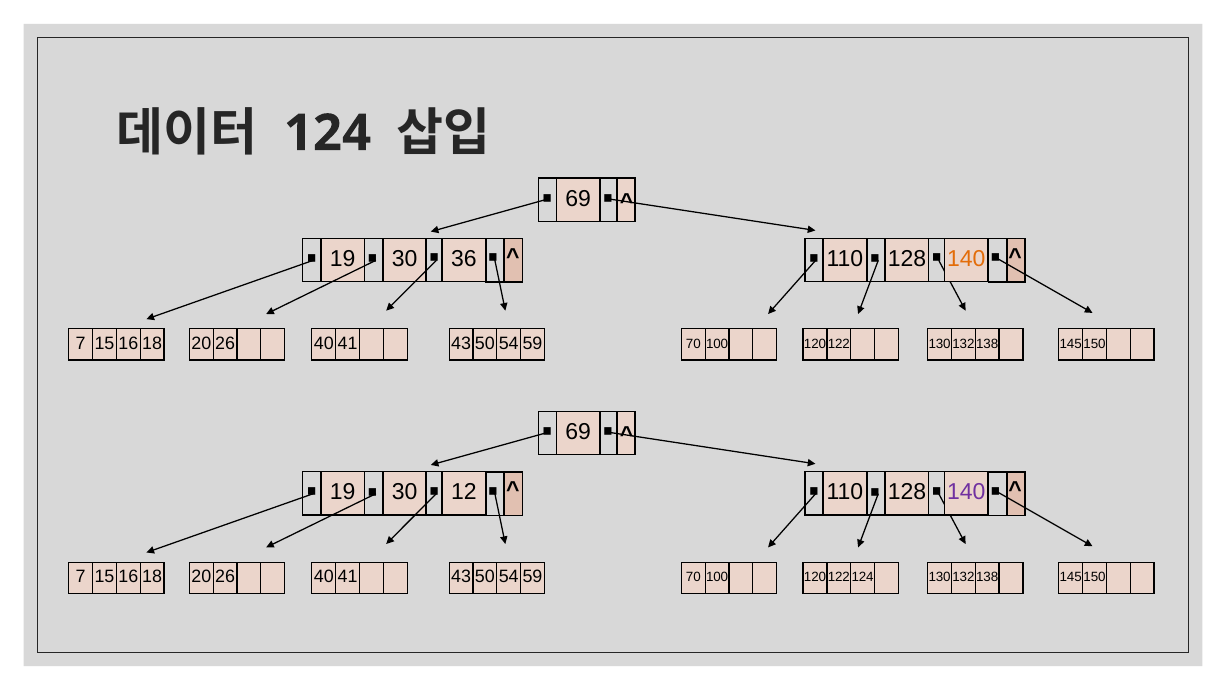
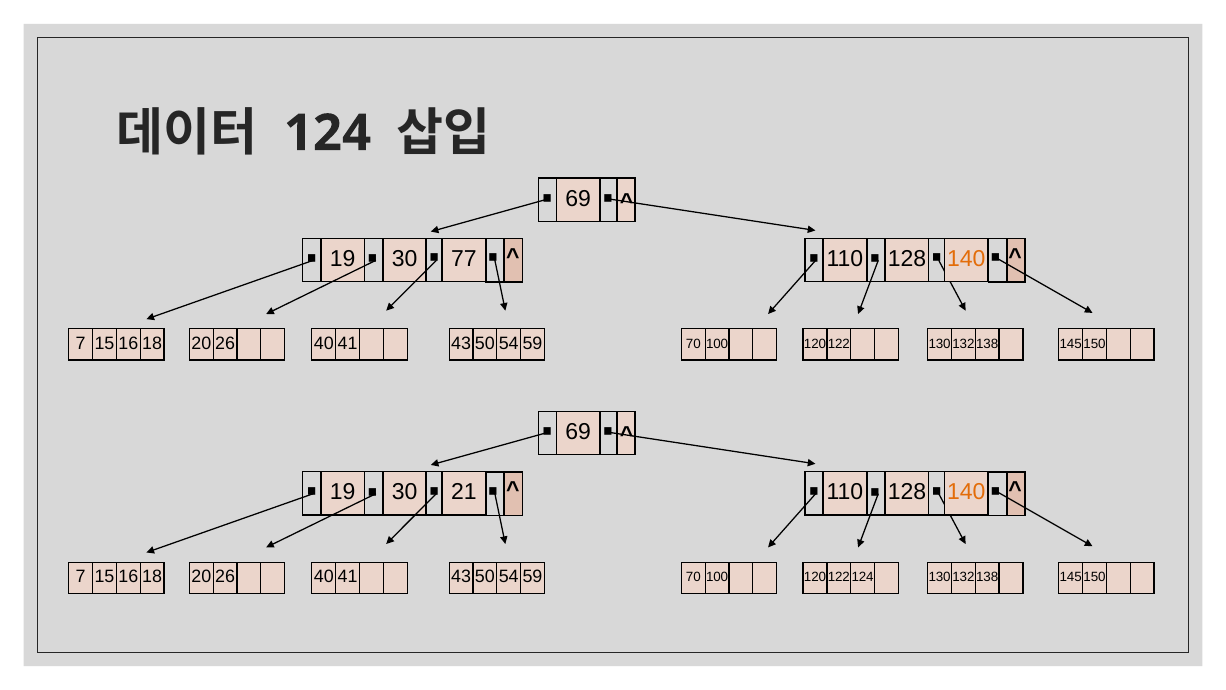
36: 36 -> 77
12: 12 -> 21
140 at (966, 492) colour: purple -> orange
